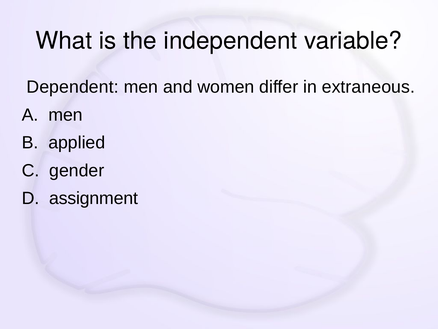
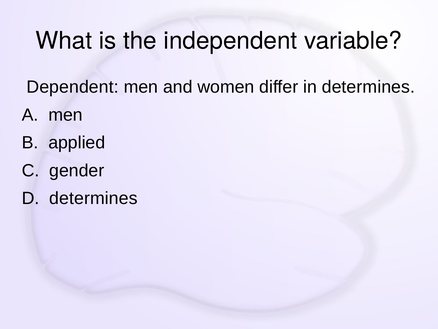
in extraneous: extraneous -> determines
D assignment: assignment -> determines
